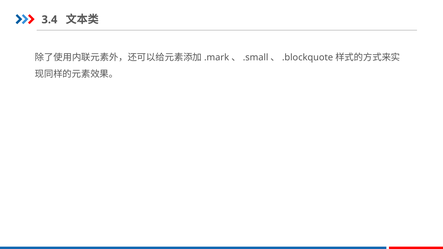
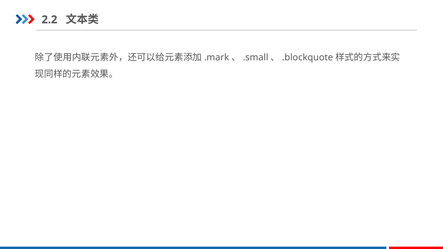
3.4: 3.4 -> 2.2
